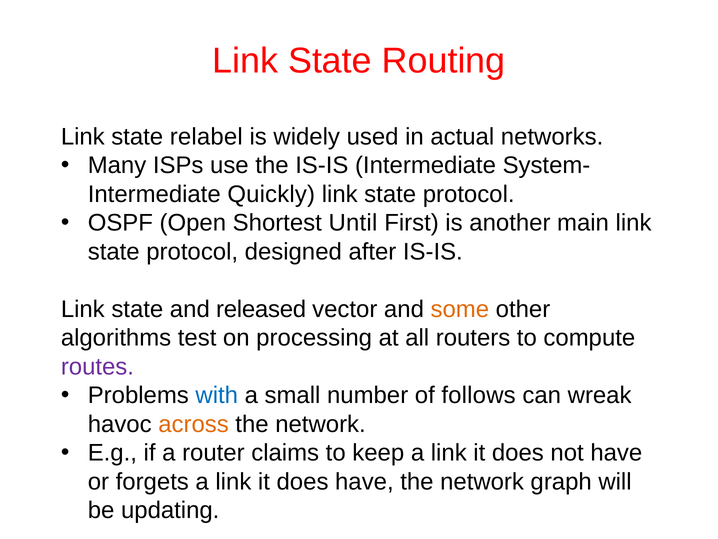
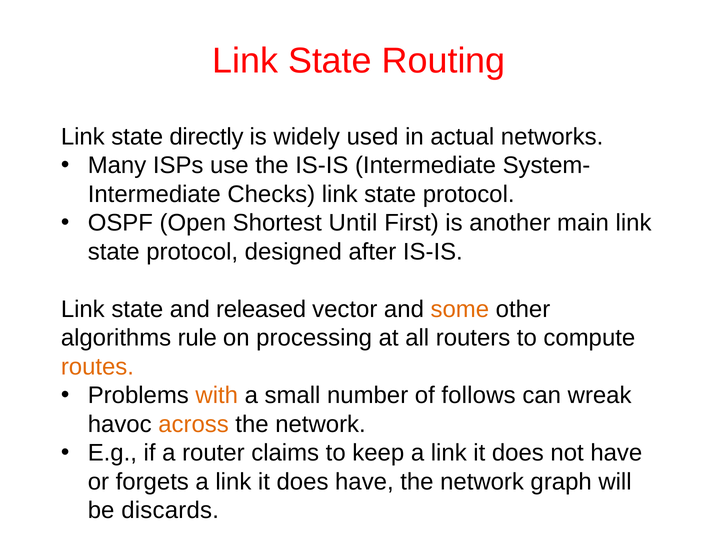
relabel: relabel -> directly
Quickly: Quickly -> Checks
test: test -> rule
routes colour: purple -> orange
with colour: blue -> orange
updating: updating -> discards
